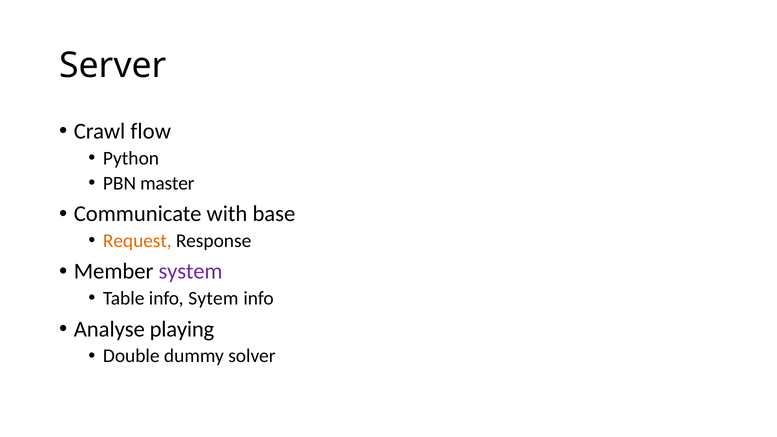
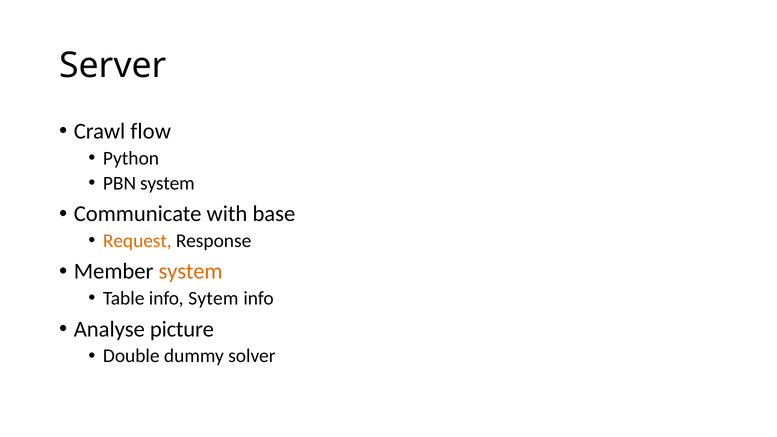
PBN master: master -> system
system at (191, 272) colour: purple -> orange
playing: playing -> picture
